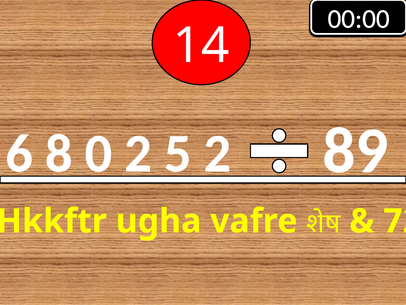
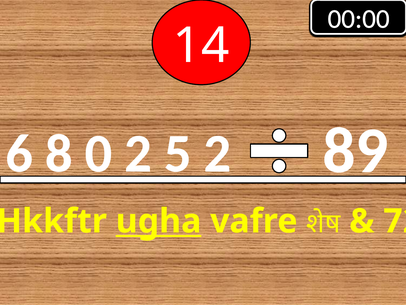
ugha underline: none -> present
